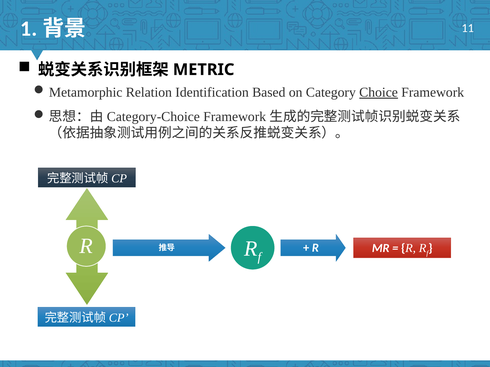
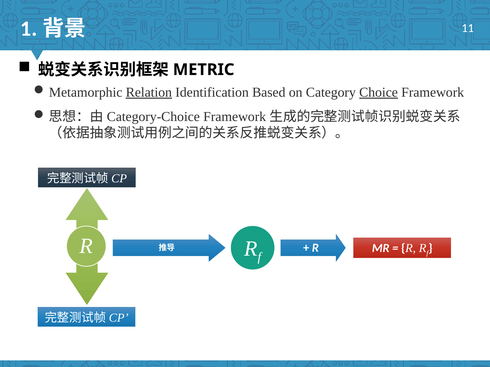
Relation underline: none -> present
